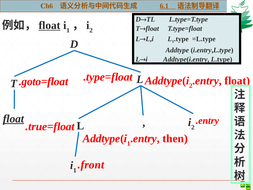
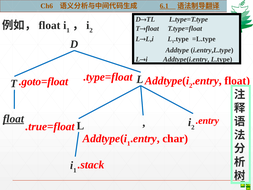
float at (50, 25) underline: present -> none
then: then -> char
.front: .front -> .stack
